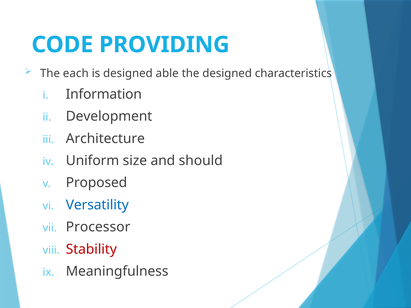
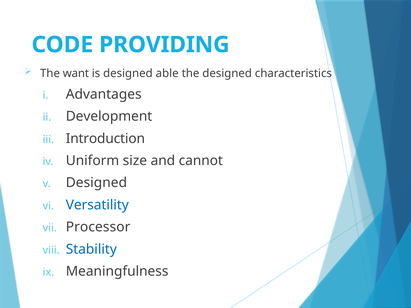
each: each -> want
Information: Information -> Advantages
Architecture: Architecture -> Introduction
should: should -> cannot
Proposed at (96, 183): Proposed -> Designed
Stability colour: red -> blue
